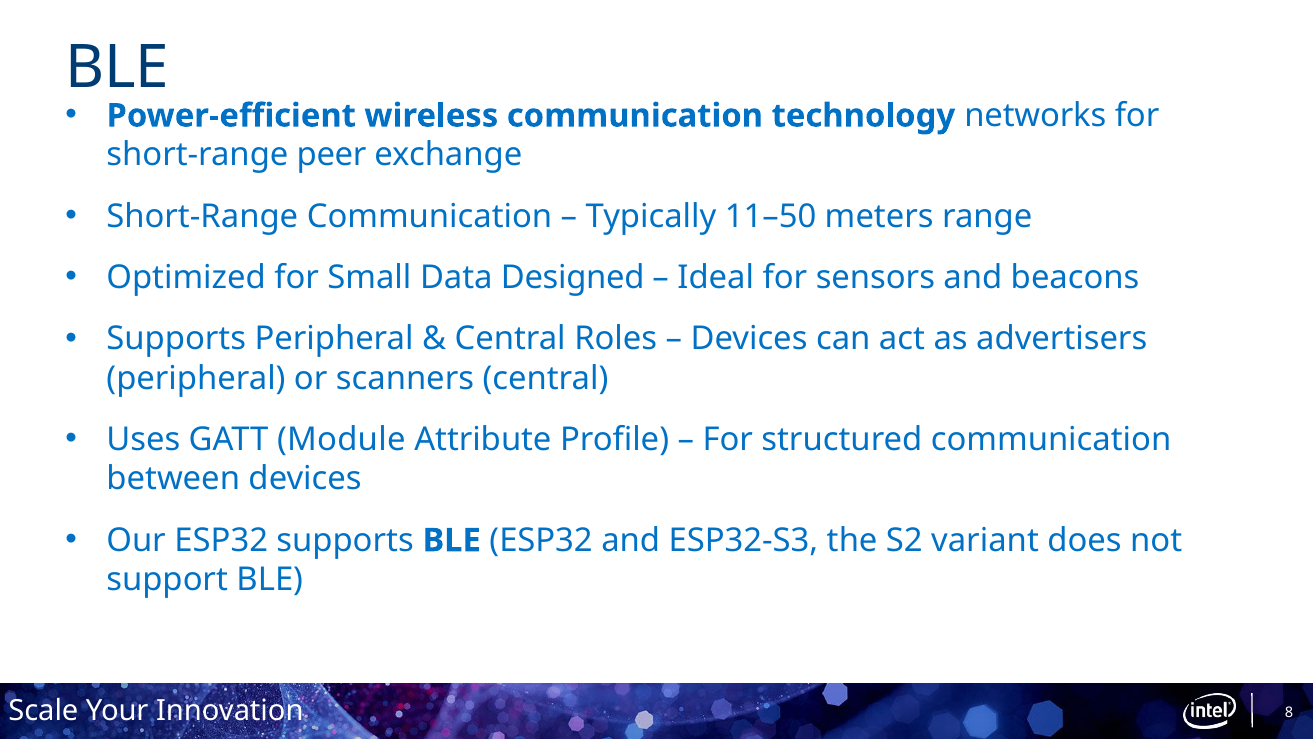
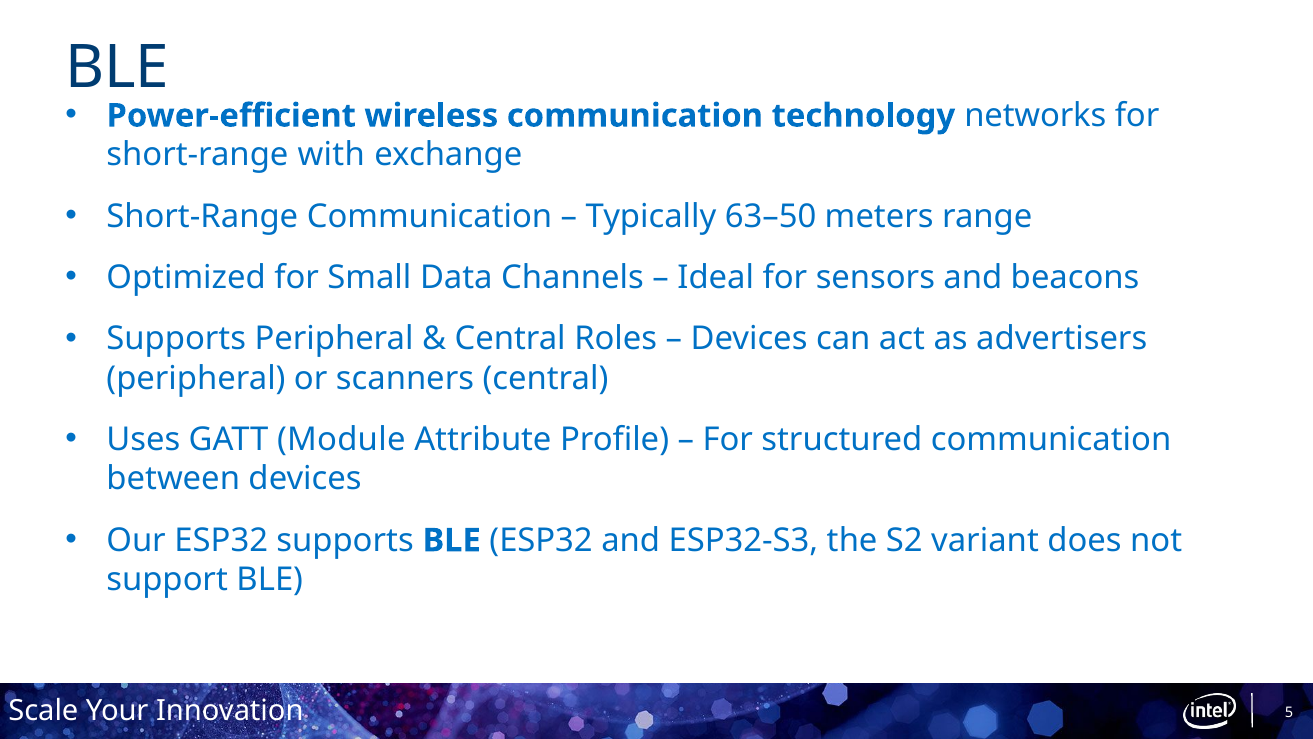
peer: peer -> with
11–50: 11–50 -> 63–50
Designed: Designed -> Channels
8: 8 -> 5
